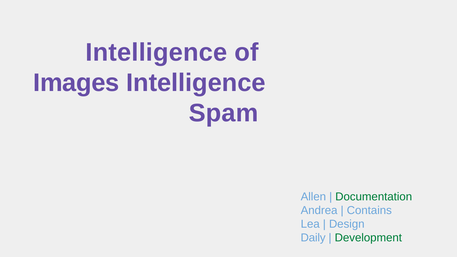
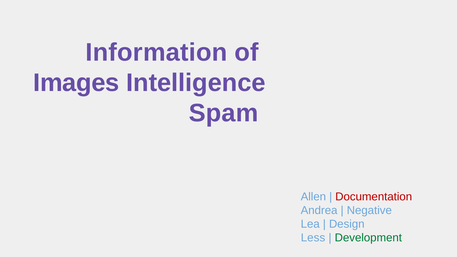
Intelligence at (156, 52): Intelligence -> Information
Documentation colour: green -> red
Contains: Contains -> Negative
Daily: Daily -> Less
